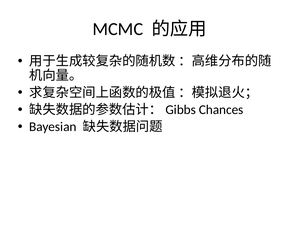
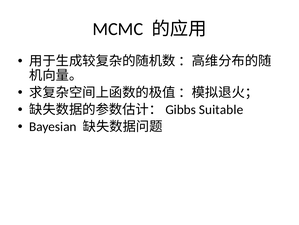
Chances: Chances -> Suitable
